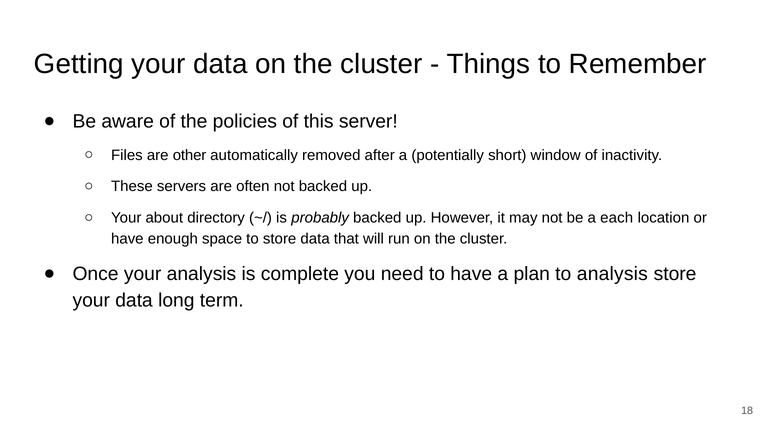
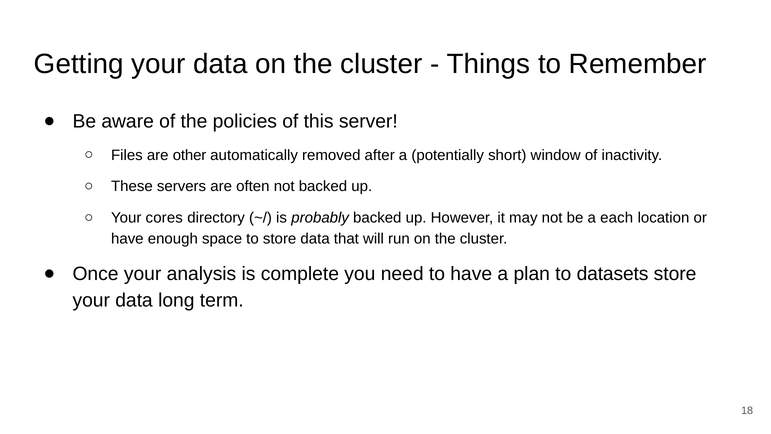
about: about -> cores
to analysis: analysis -> datasets
